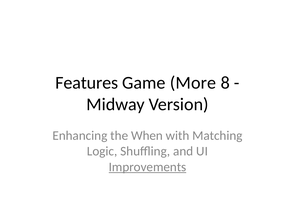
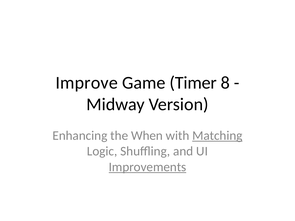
Features: Features -> Improve
More: More -> Timer
Matching underline: none -> present
